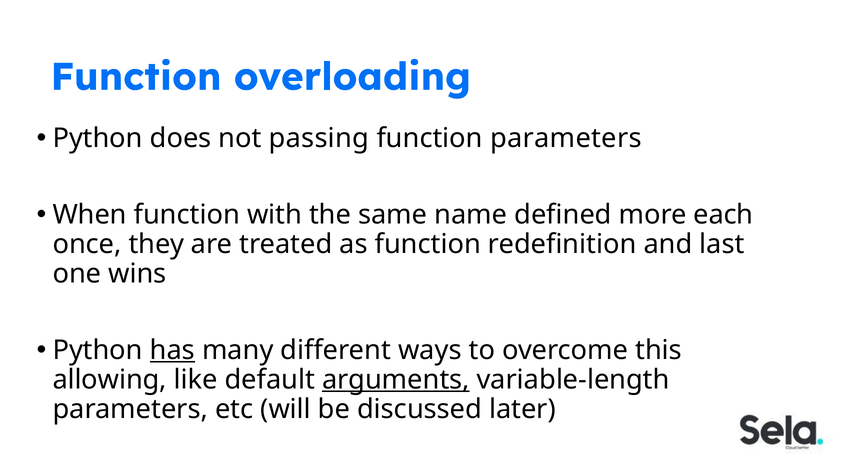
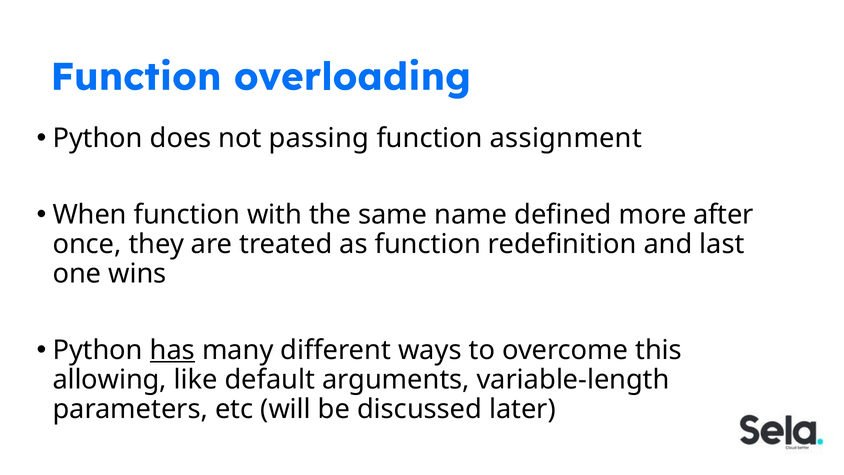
function parameters: parameters -> assignment
each: each -> after
arguments underline: present -> none
